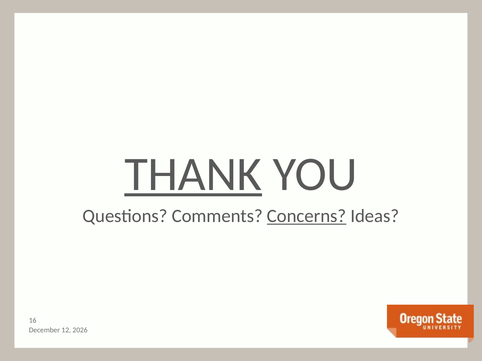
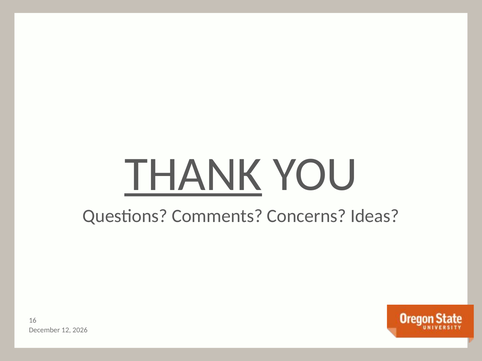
Concerns underline: present -> none
